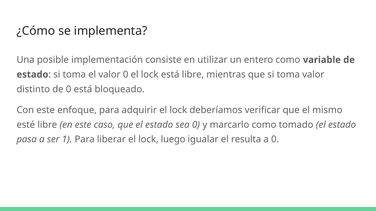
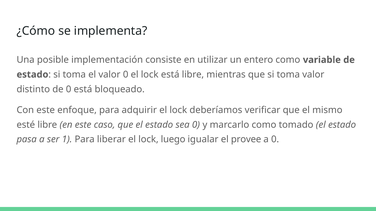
resulta: resulta -> provee
